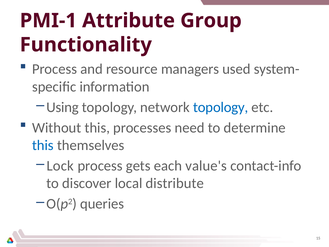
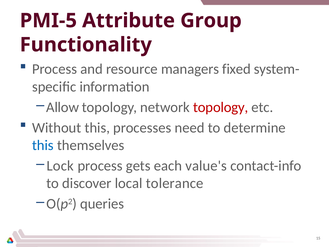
PMI-1: PMI-1 -> PMI-5
used: used -> fixed
Using: Using -> Allow
topology at (221, 107) colour: blue -> red
distribute: distribute -> tolerance
